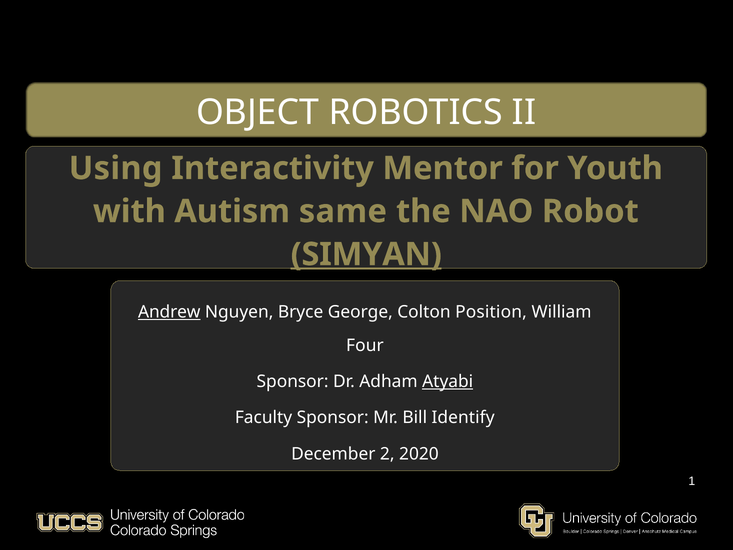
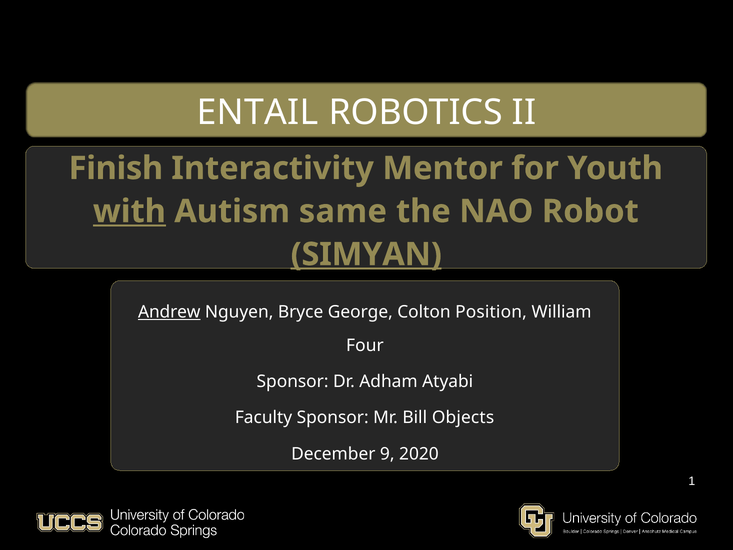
OBJECT: OBJECT -> ENTAIL
Using: Using -> Finish
with underline: none -> present
Atyabi underline: present -> none
Identify: Identify -> Objects
2: 2 -> 9
